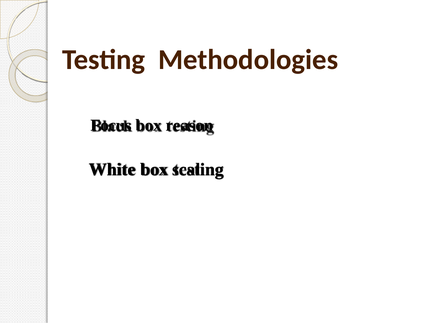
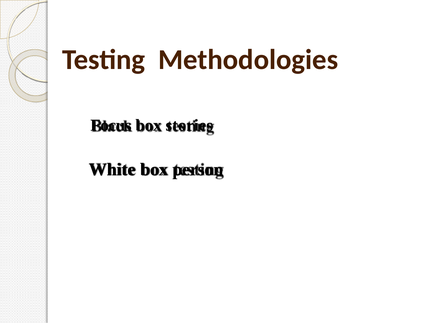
reason: reason -> stories
scaling: scaling -> person
